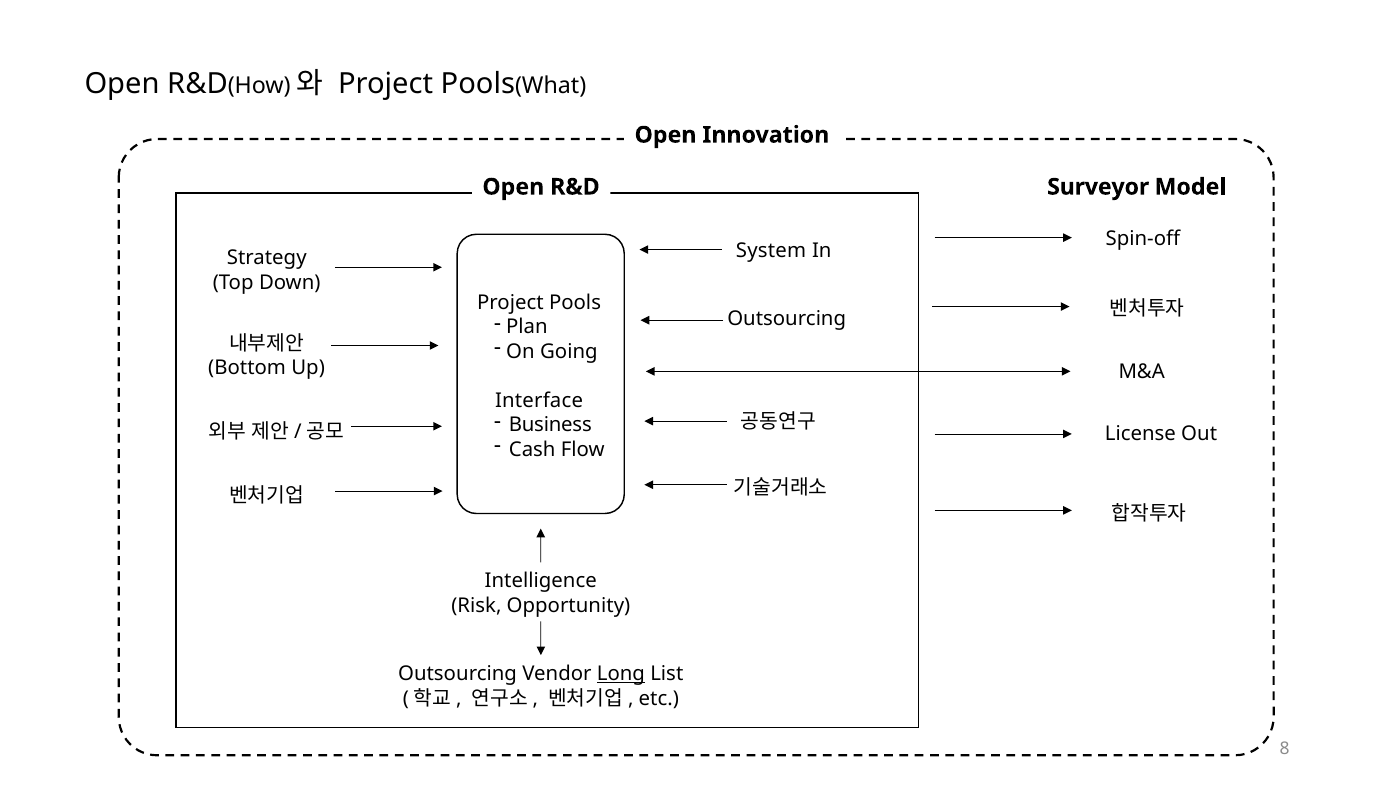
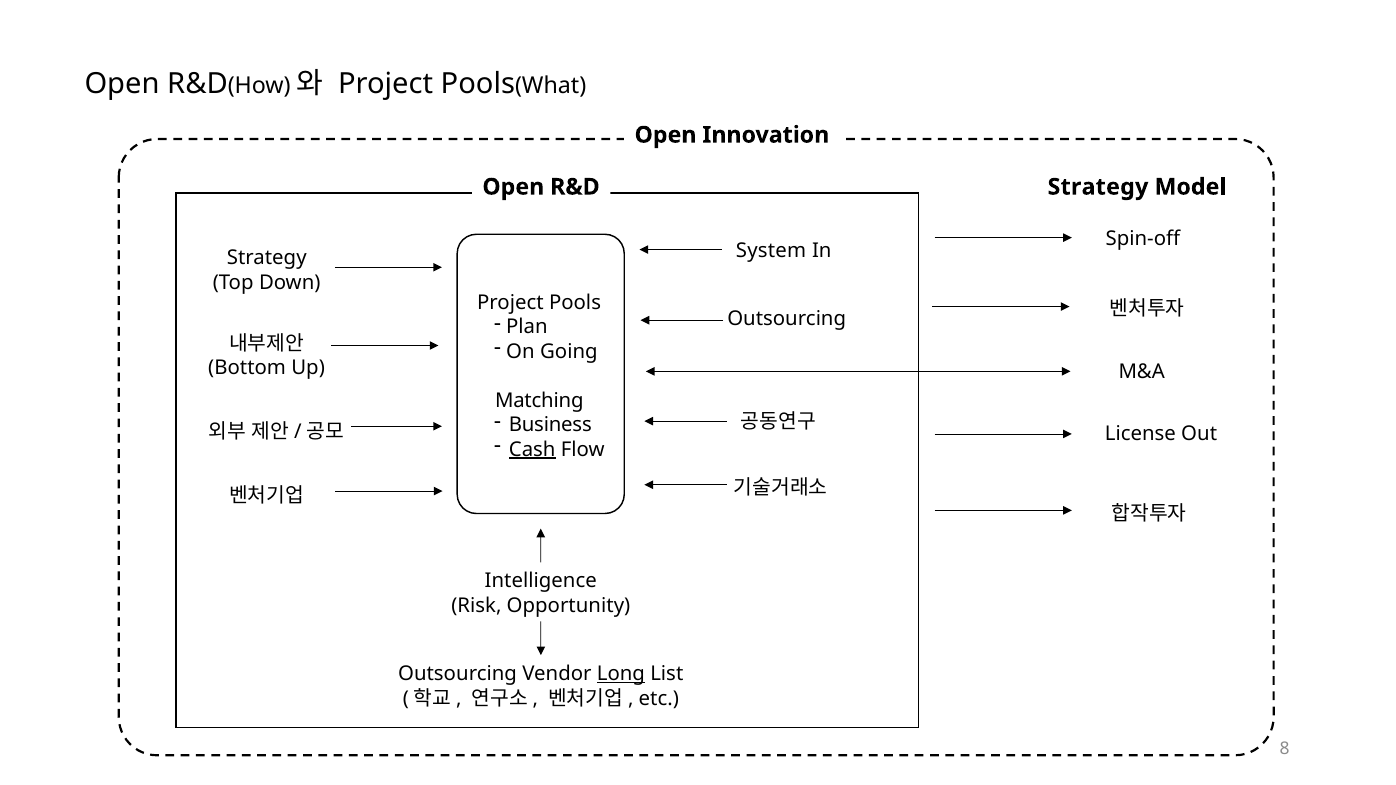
Surveyor at (1098, 187): Surveyor -> Strategy
Interface: Interface -> Matching
Cash underline: none -> present
